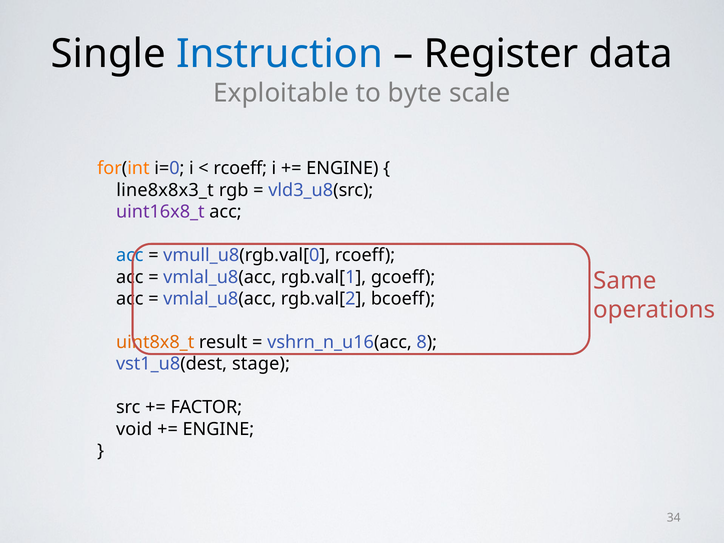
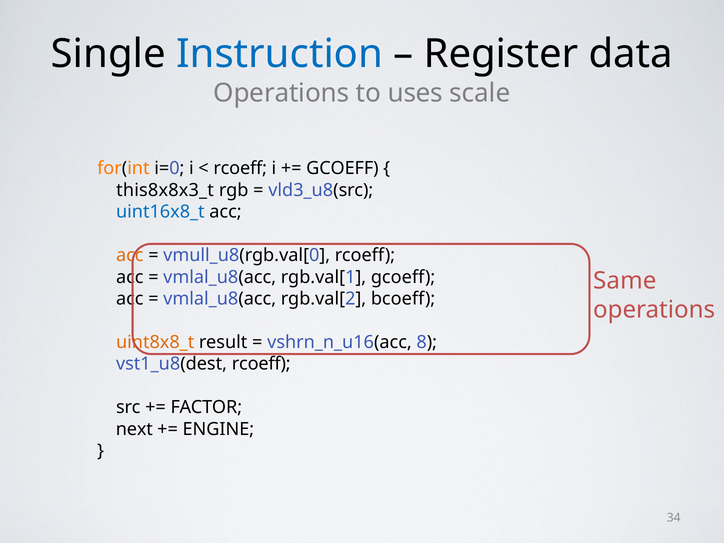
Exploitable at (281, 93): Exploitable -> Operations
byte: byte -> uses
ENGINE at (342, 168): ENGINE -> GCOEFF
line8x8x3_t: line8x8x3_t -> this8x8x3_t
uint16x8_t colour: purple -> blue
acc at (130, 255) colour: blue -> orange
vst1_u8(dest stage: stage -> rcoeff
void: void -> next
